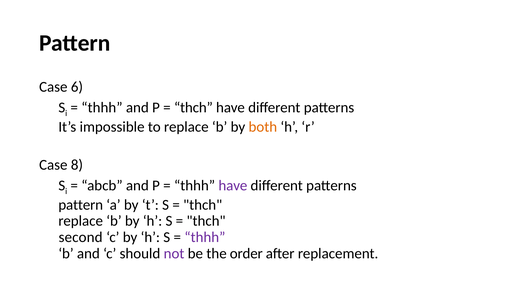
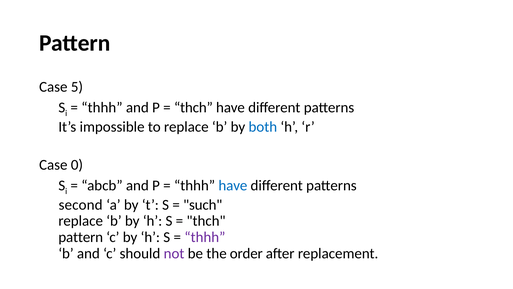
6: 6 -> 5
both colour: orange -> blue
8: 8 -> 0
have at (233, 185) colour: purple -> blue
pattern at (81, 205): pattern -> second
thch at (203, 205): thch -> such
second at (81, 237): second -> pattern
